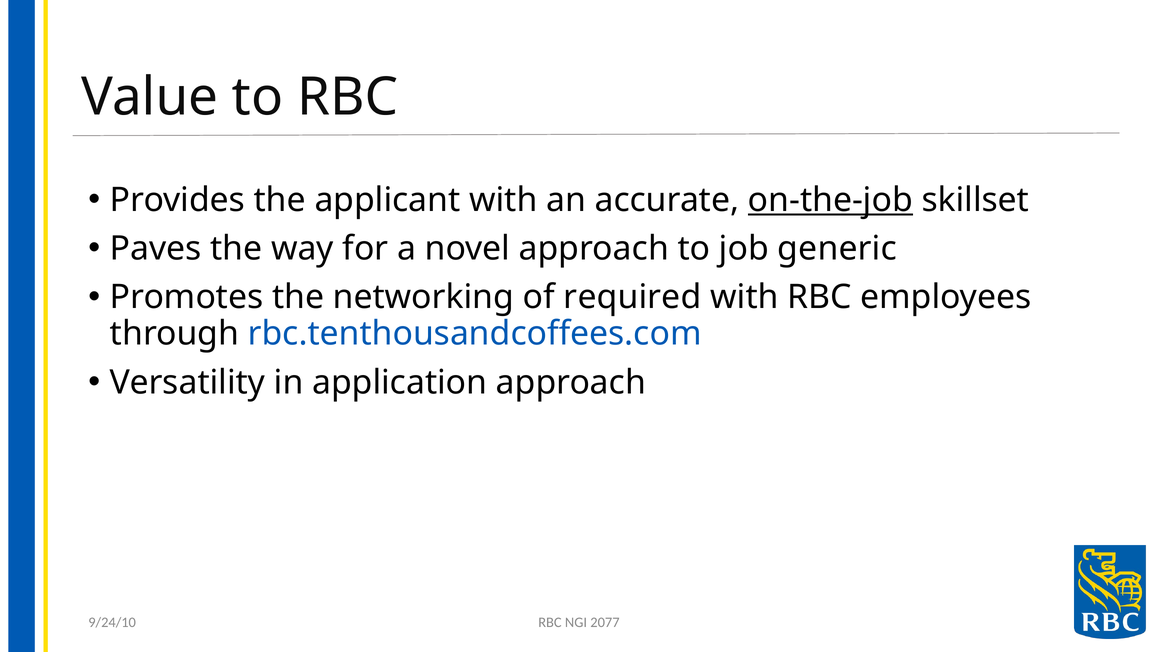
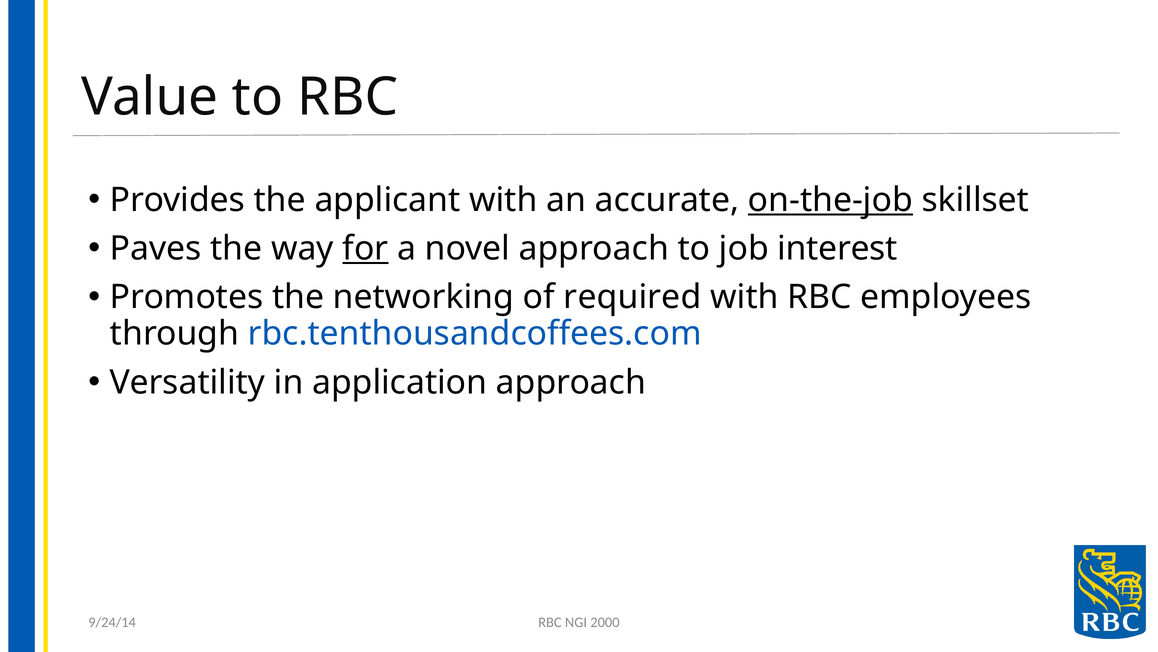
for underline: none -> present
generic: generic -> interest
2077: 2077 -> 2000
9/24/10: 9/24/10 -> 9/24/14
